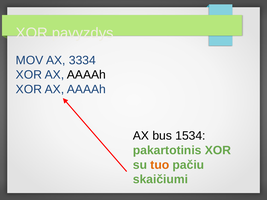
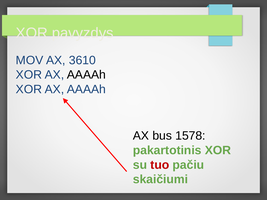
3334: 3334 -> 3610
1534: 1534 -> 1578
tuo colour: orange -> red
